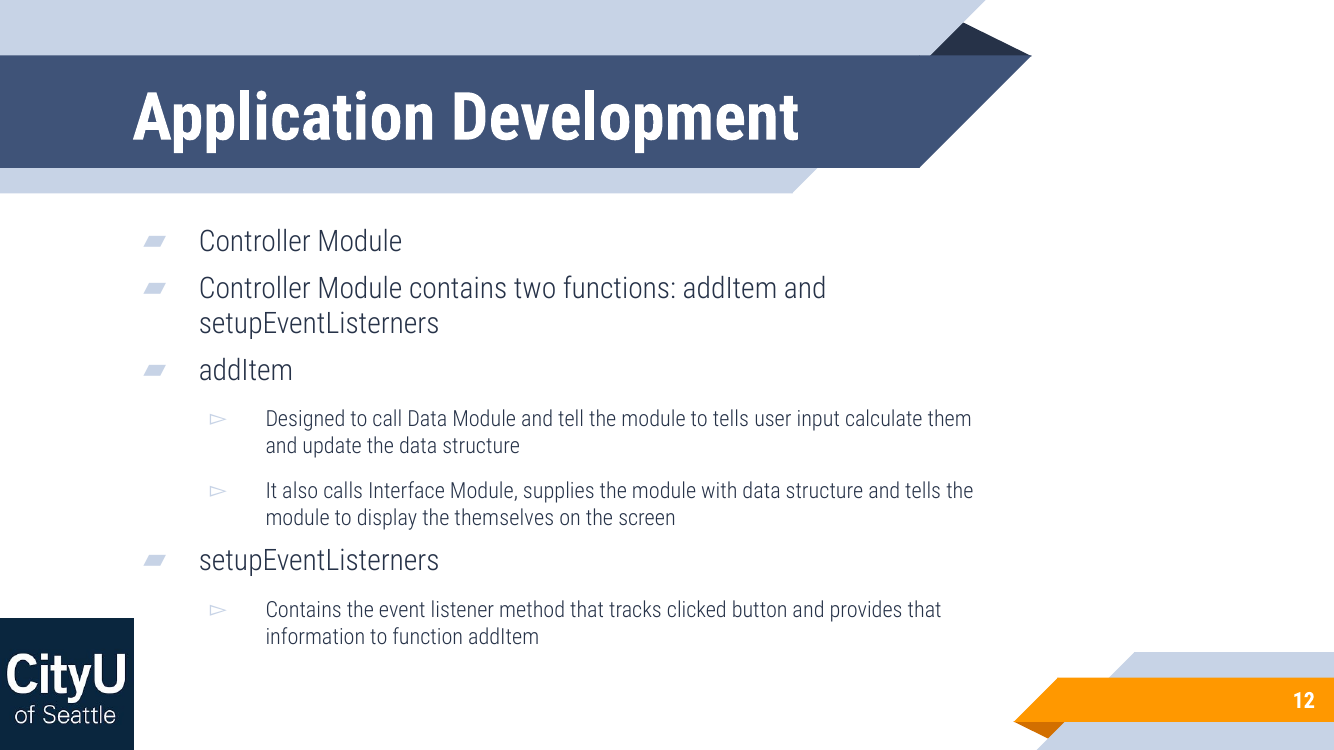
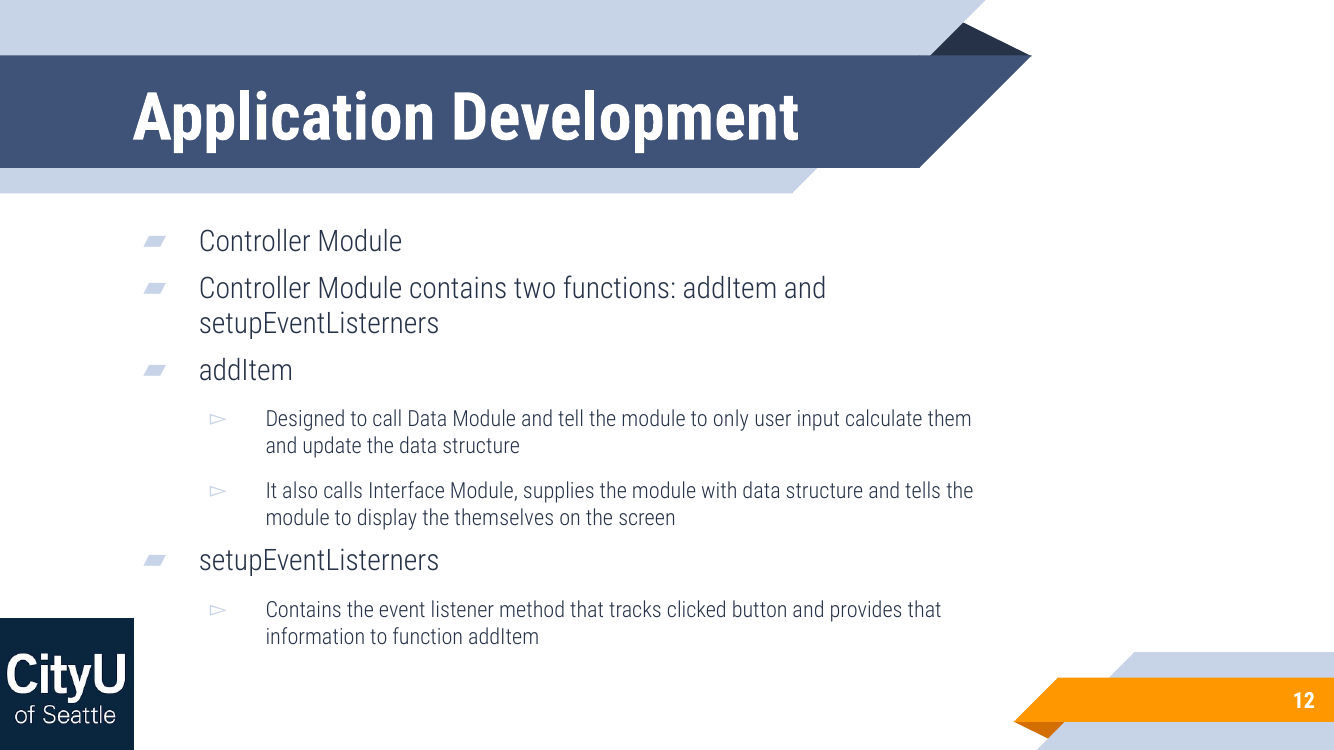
to tells: tells -> only
